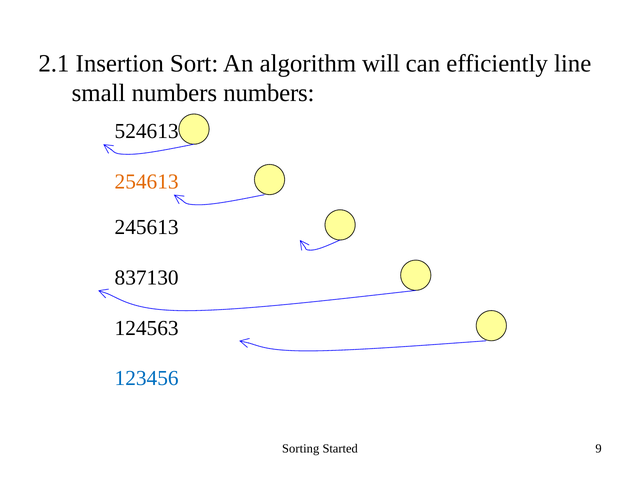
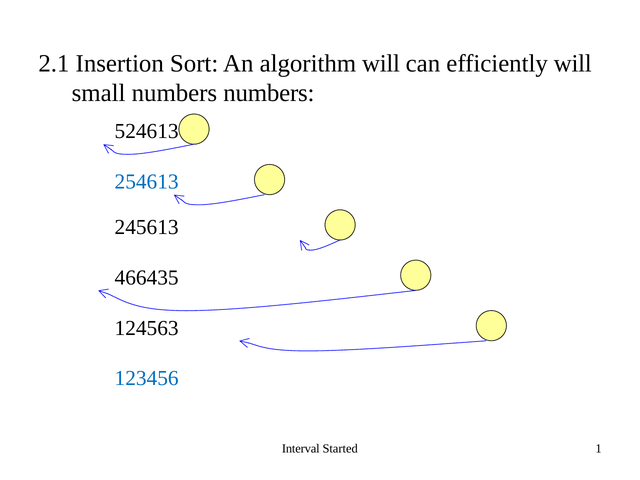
efficiently line: line -> will
254613 colour: orange -> blue
837130: 837130 -> 466435
Sorting: Sorting -> Interval
9: 9 -> 1
